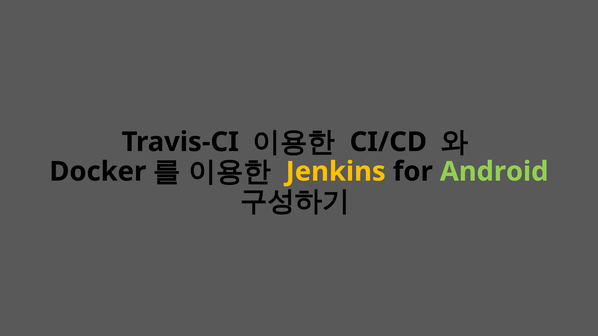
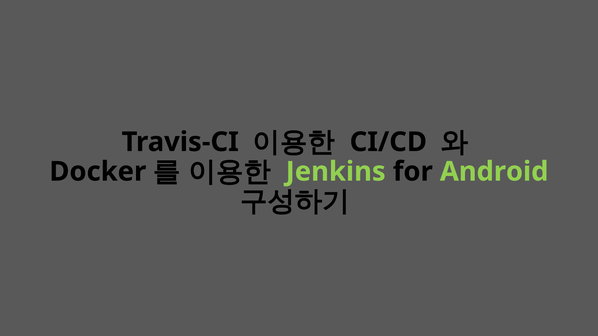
Jenkins colour: yellow -> light green
